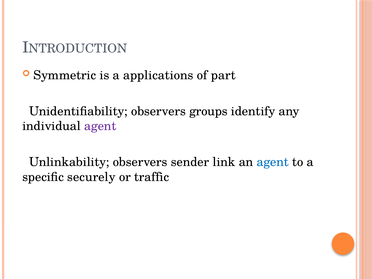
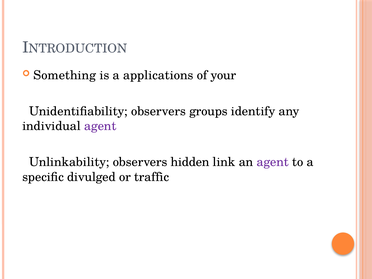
Symmetric: Symmetric -> Something
part: part -> your
sender: sender -> hidden
agent at (273, 162) colour: blue -> purple
securely: securely -> divulged
